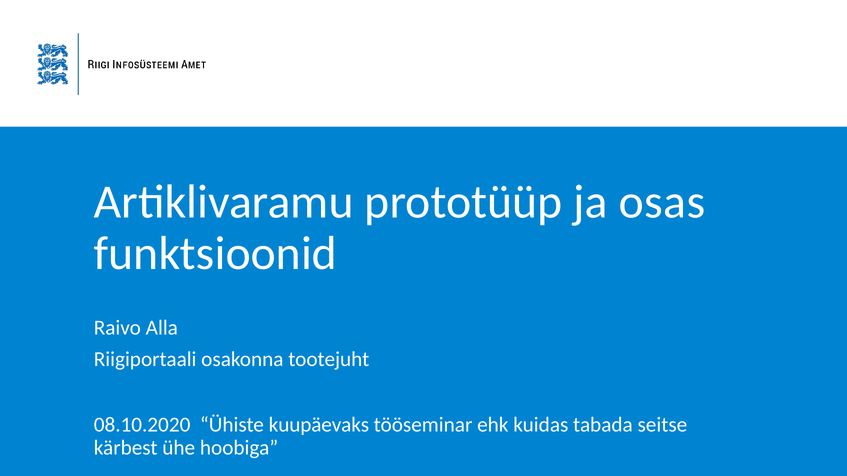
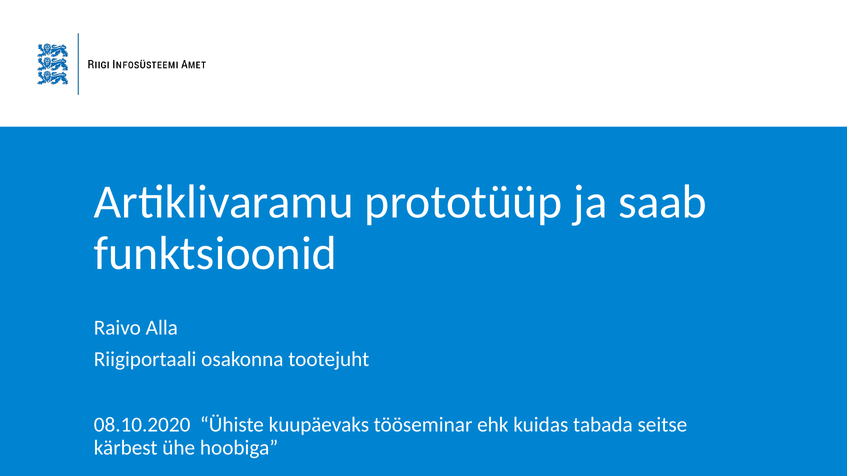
osas: osas -> saab
